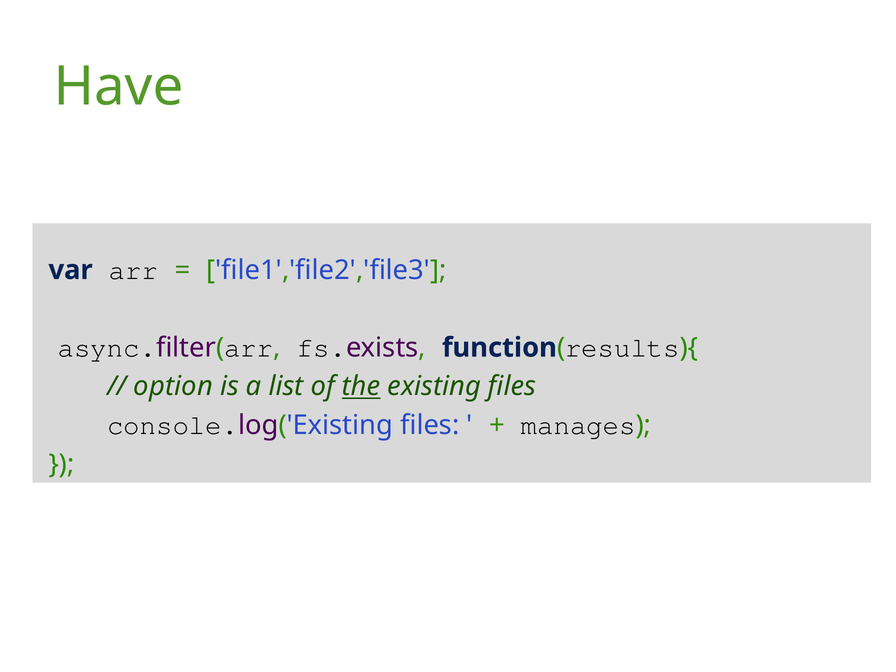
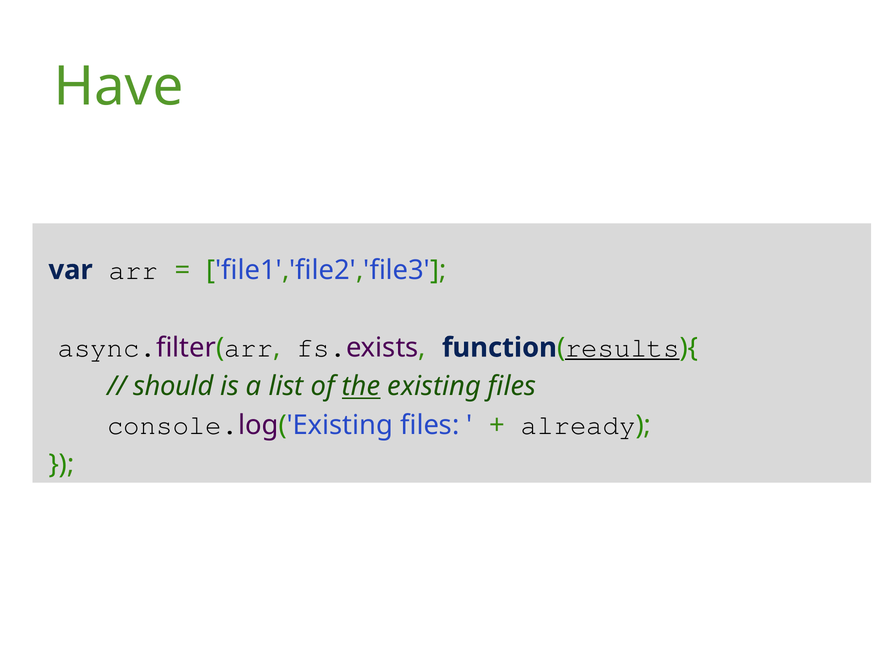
results underline: none -> present
option: option -> should
manages: manages -> already
